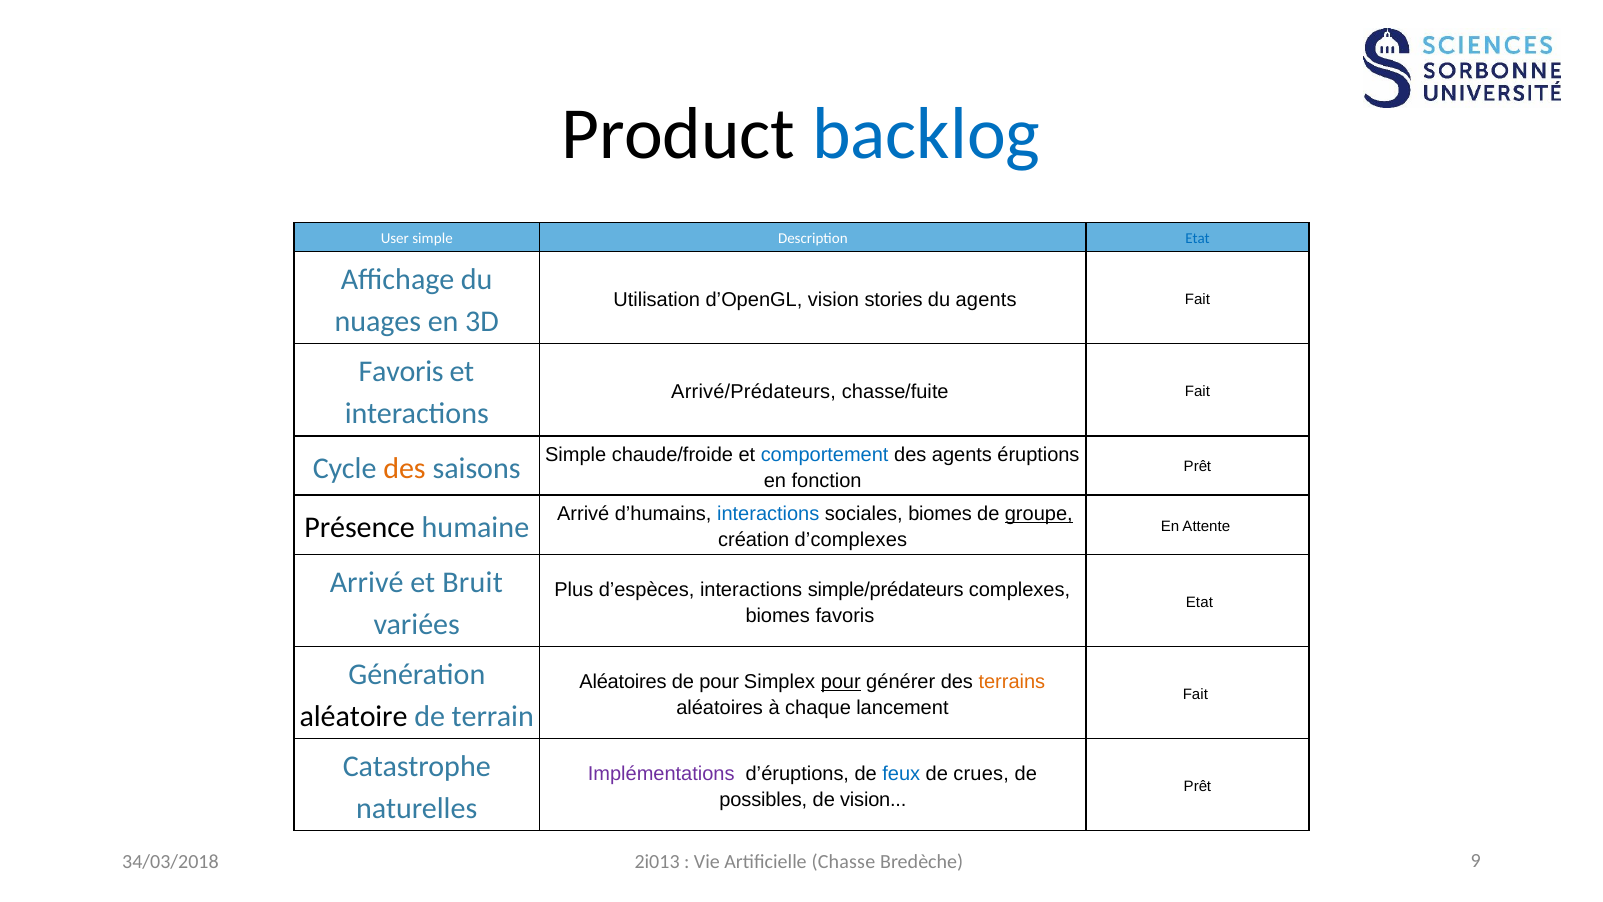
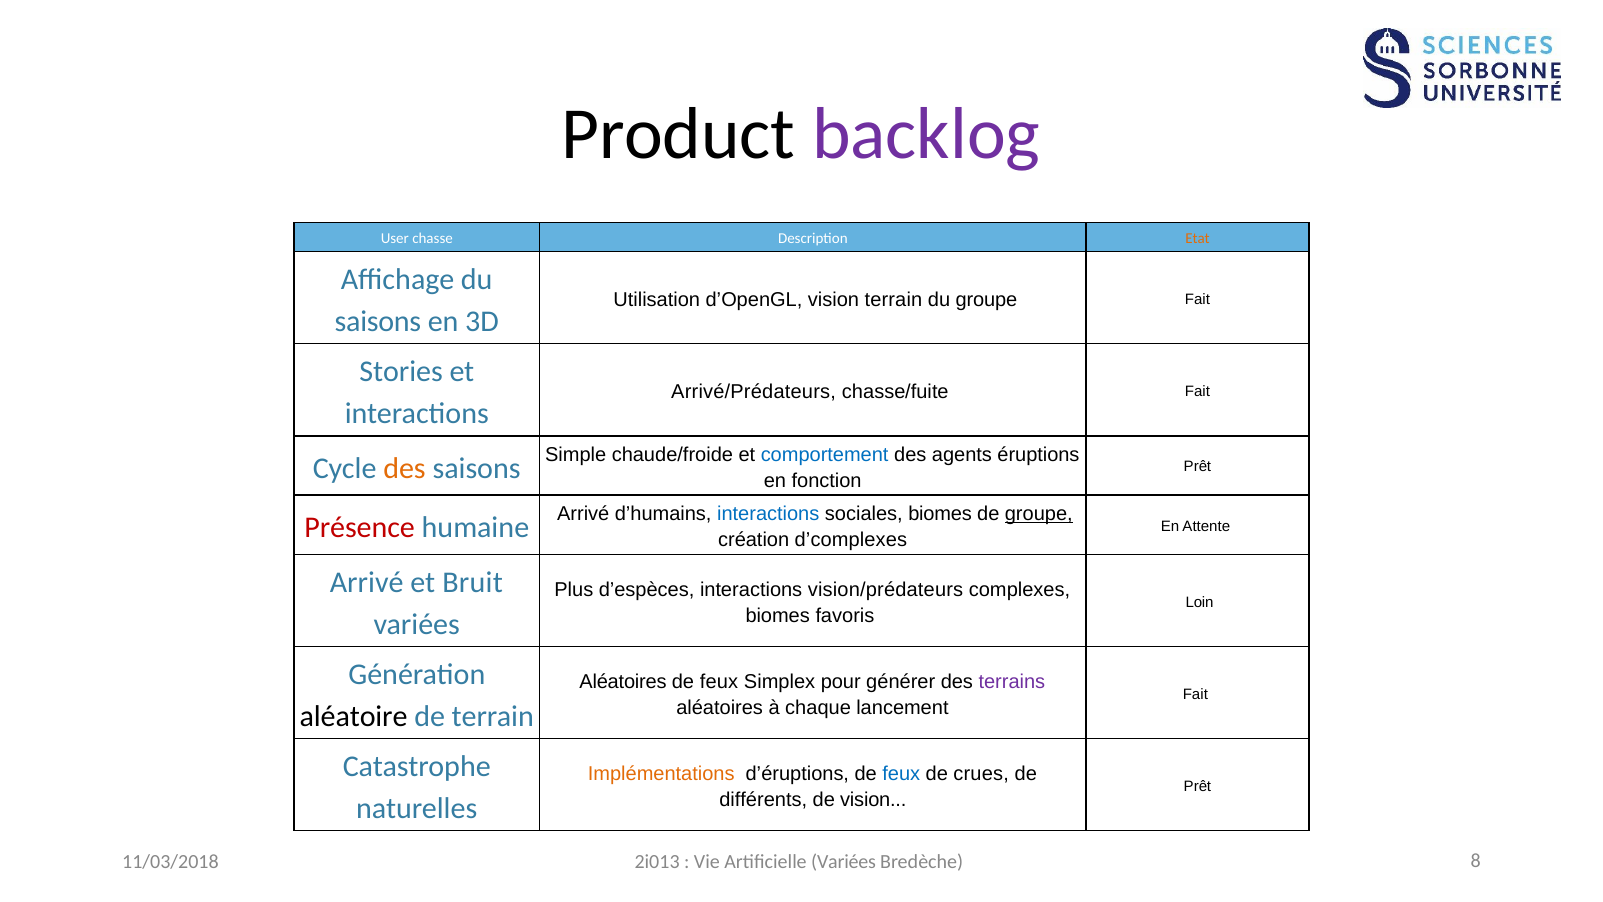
backlog colour: blue -> purple
User simple: simple -> chasse
Etat at (1198, 239) colour: blue -> orange
vision stories: stories -> terrain
du agents: agents -> groupe
nuages at (378, 322): nuages -> saisons
Favoris at (401, 372): Favoris -> Stories
Présence colour: black -> red
simple/prédateurs: simple/prédateurs -> vision/prédateurs
Etat at (1199, 602): Etat -> Loin
pour at (719, 682): pour -> feux
pour at (841, 682) underline: present -> none
terrains colour: orange -> purple
Implémentations colour: purple -> orange
possibles: possibles -> différents
34/03/2018: 34/03/2018 -> 11/03/2018
Artificielle Chasse: Chasse -> Variées
9: 9 -> 8
